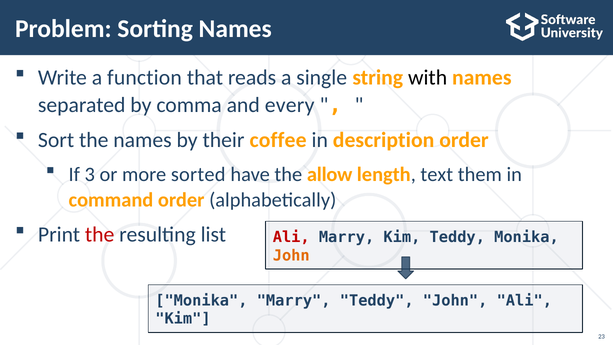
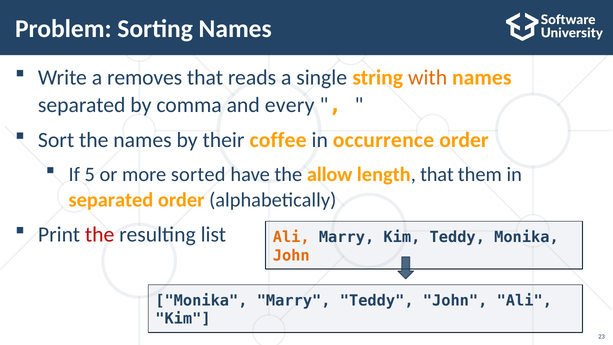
function: function -> removes
with colour: black -> orange
description: description -> occurrence
3: 3 -> 5
length text: text -> that
command at (111, 200): command -> separated
Ali at (291, 237) colour: red -> orange
